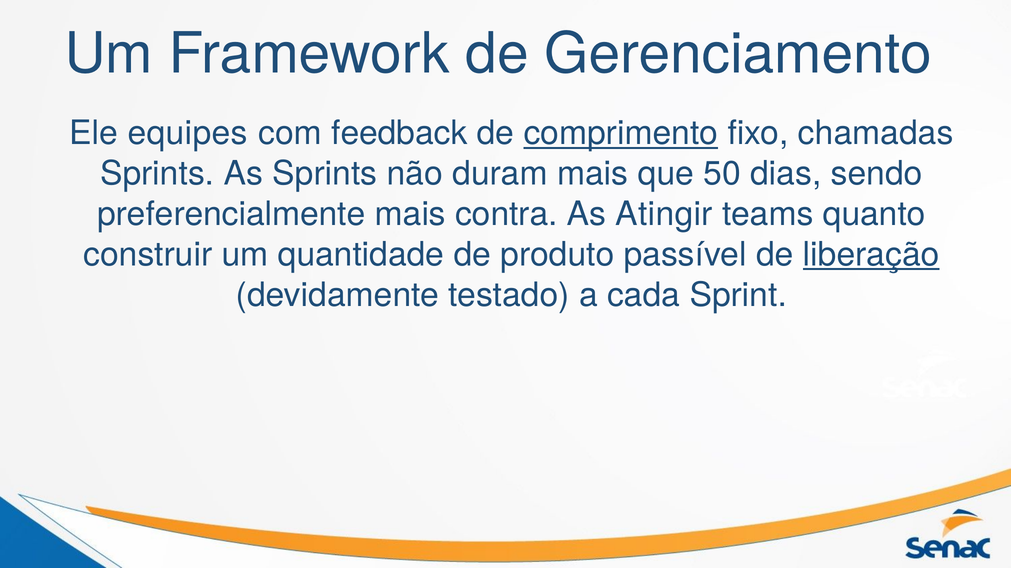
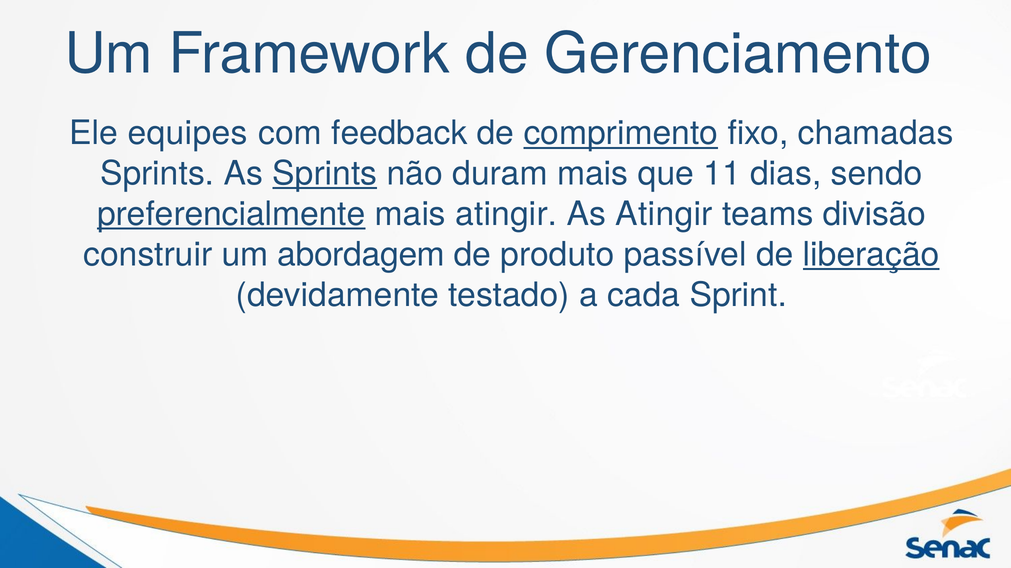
Sprints at (325, 174) underline: none -> present
50: 50 -> 11
preferencialmente underline: none -> present
mais contra: contra -> atingir
quanto: quanto -> divisão
quantidade: quantidade -> abordagem
